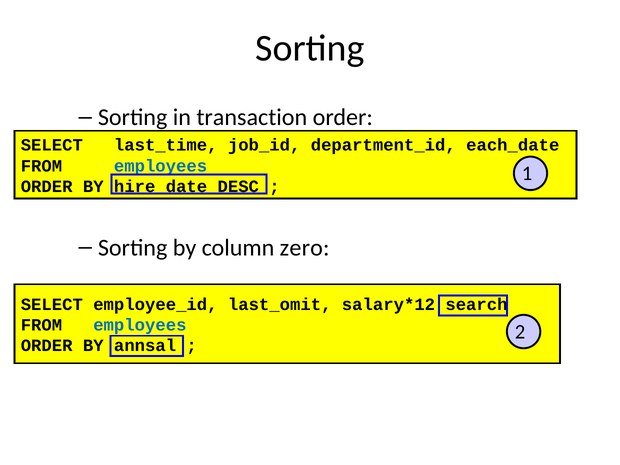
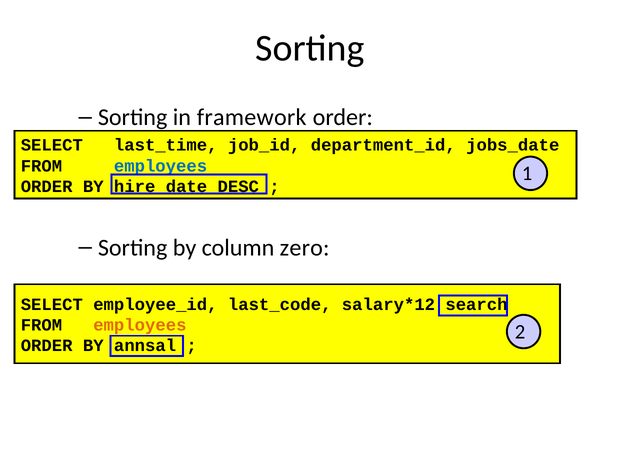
transaction: transaction -> framework
each_date: each_date -> jobs_date
last_omit: last_omit -> last_code
employees at (140, 325) colour: blue -> orange
